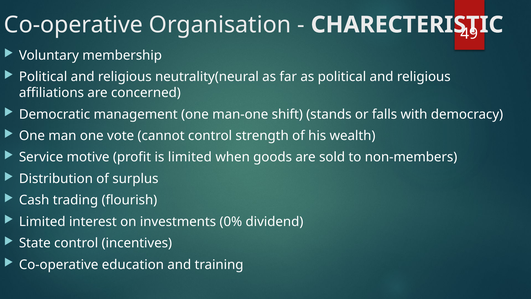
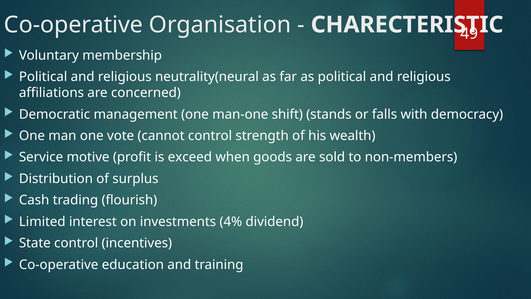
is limited: limited -> exceed
0%: 0% -> 4%
